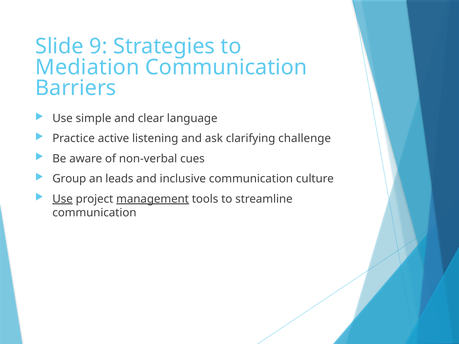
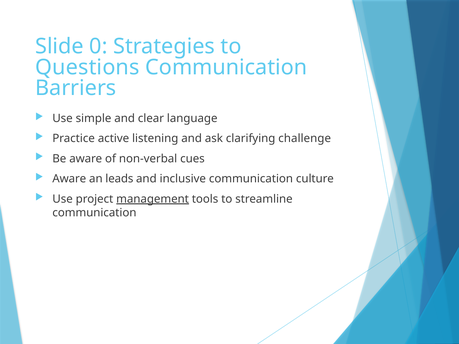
9: 9 -> 0
Mediation: Mediation -> Questions
Group at (69, 179): Group -> Aware
Use at (63, 199) underline: present -> none
